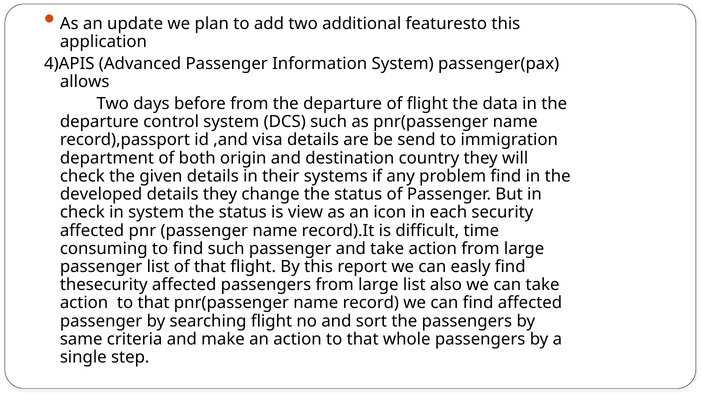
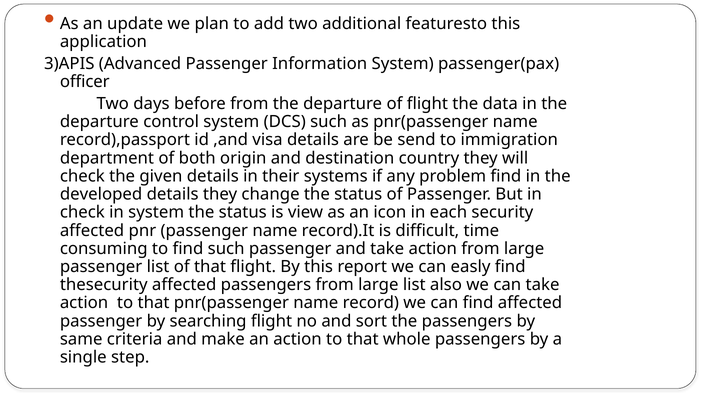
4)APIS: 4)APIS -> 3)APIS
allows: allows -> officer
